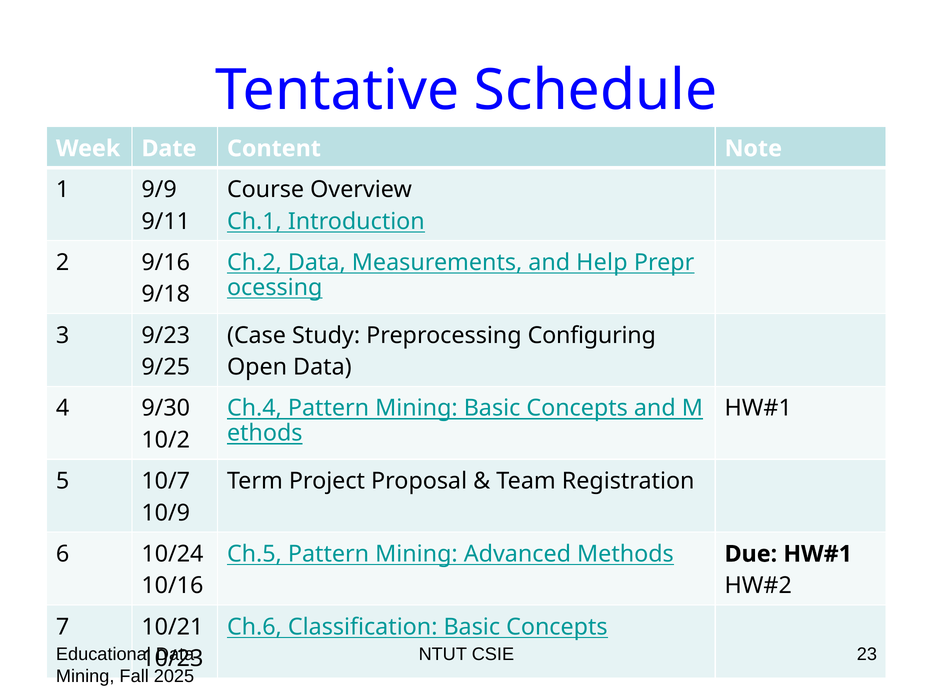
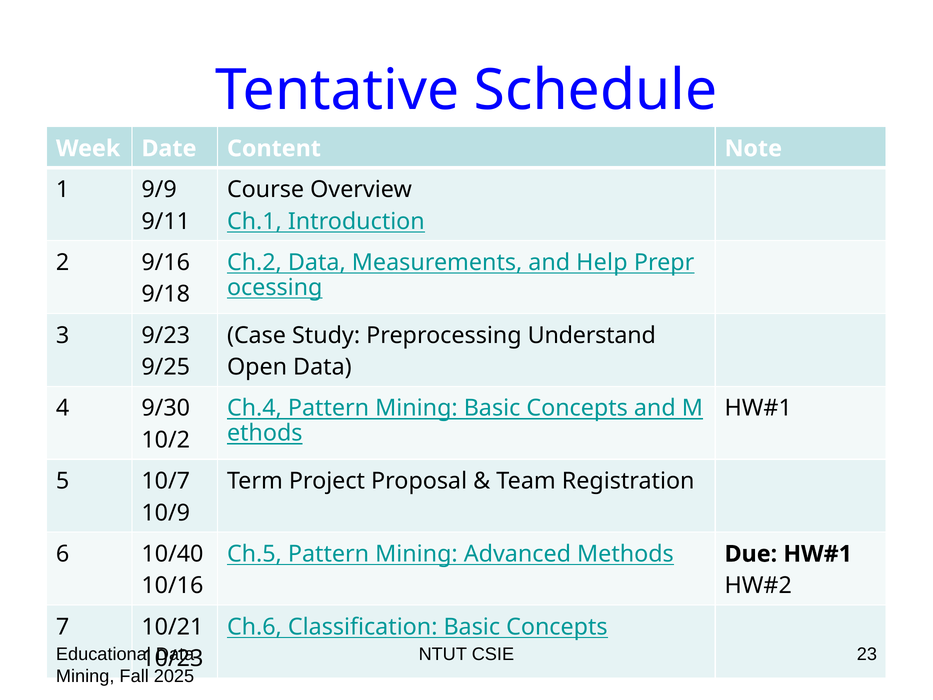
Configuring: Configuring -> Understand
10/24: 10/24 -> 10/40
